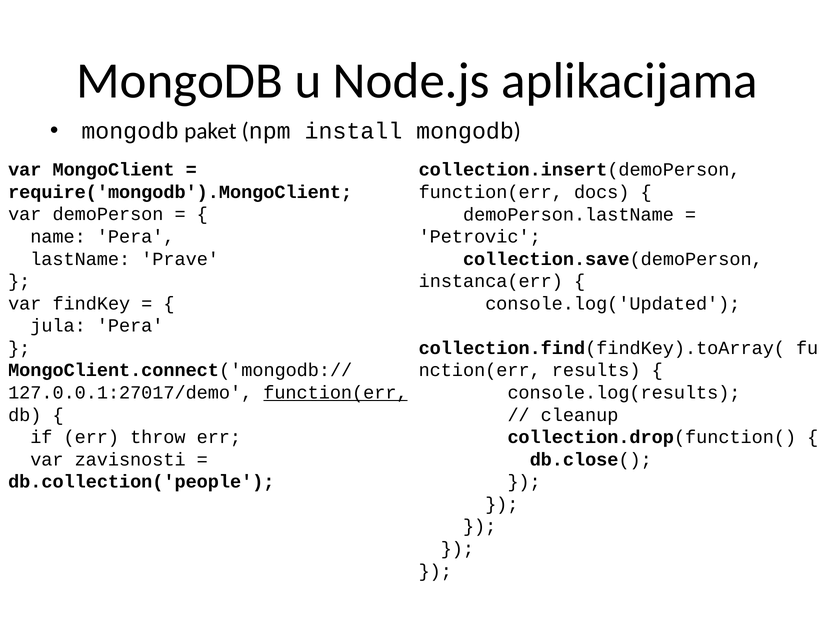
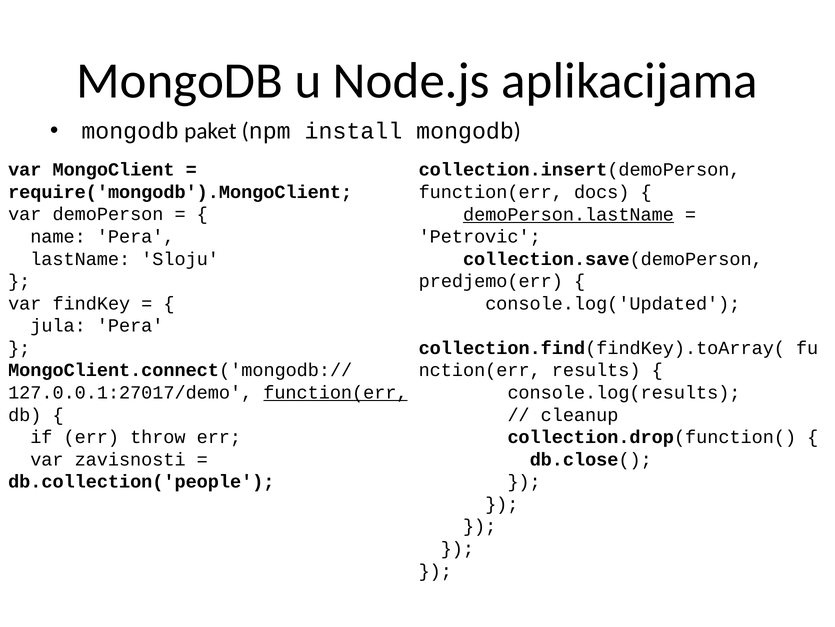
demoPerson.lastName underline: none -> present
Prave: Prave -> Sloju
instanca(err: instanca(err -> predjemo(err
